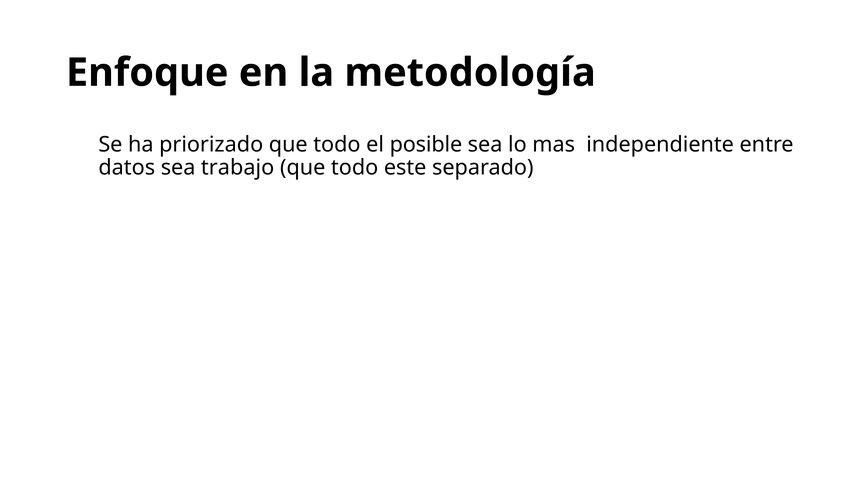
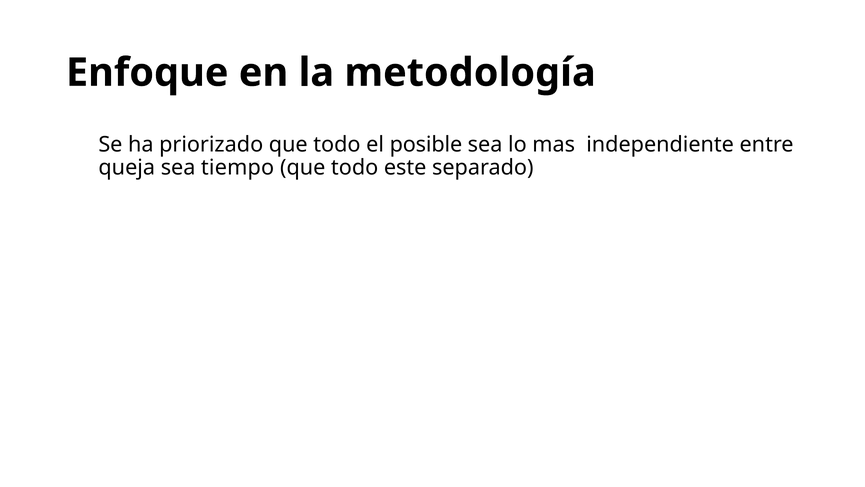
datos: datos -> queja
trabajo: trabajo -> tiempo
